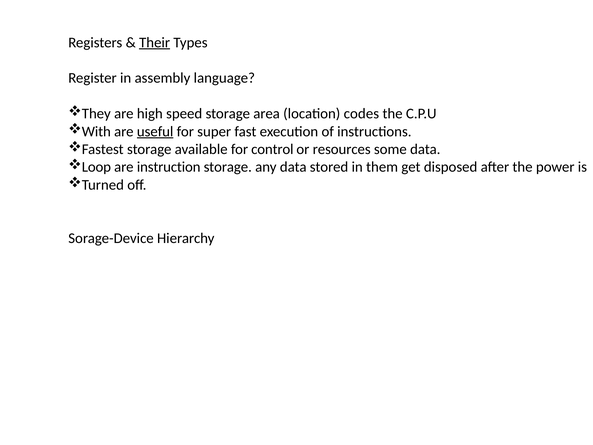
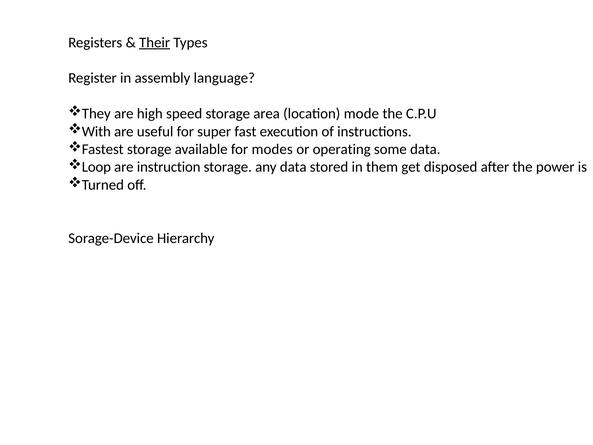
codes: codes -> mode
useful underline: present -> none
control: control -> modes
resources: resources -> operating
